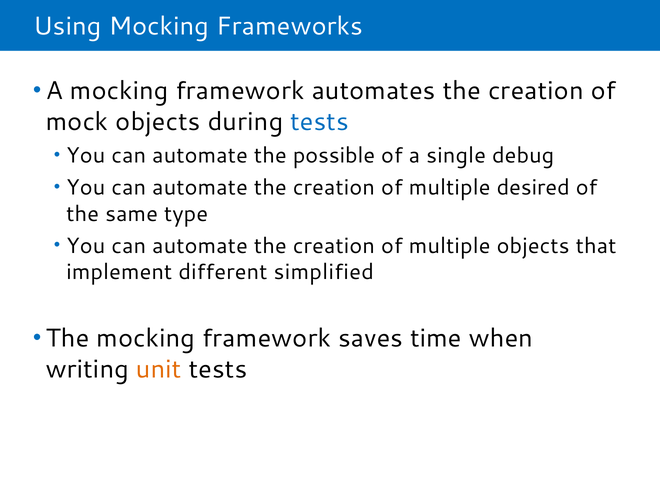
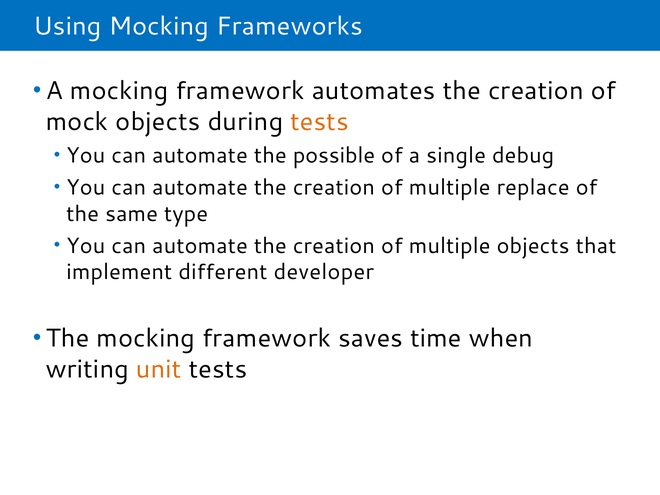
tests at (319, 122) colour: blue -> orange
desired: desired -> replace
simplified: simplified -> developer
